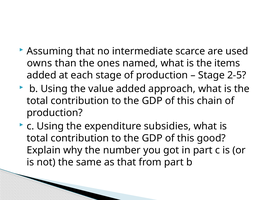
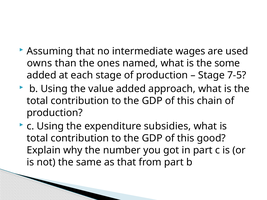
scarce: scarce -> wages
items: items -> some
2-5: 2-5 -> 7-5
